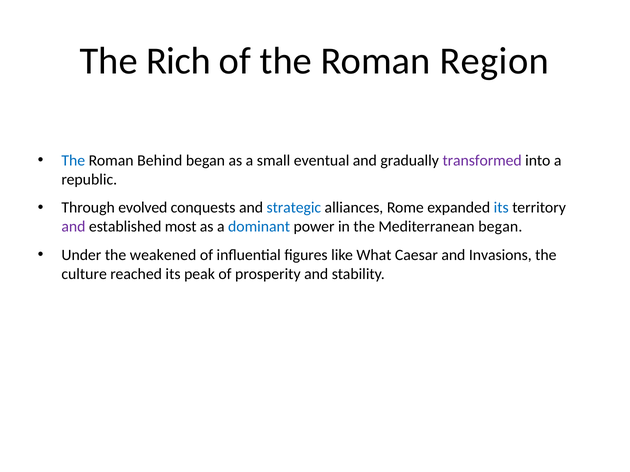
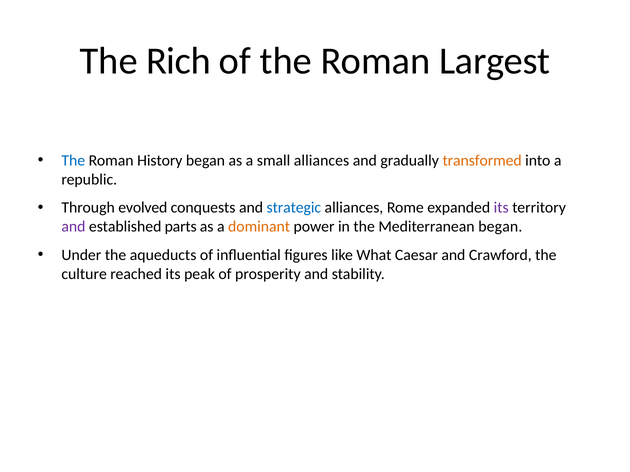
Region: Region -> Largest
Behind: Behind -> History
small eventual: eventual -> alliances
transformed colour: purple -> orange
its at (501, 208) colour: blue -> purple
most: most -> parts
dominant colour: blue -> orange
weakened: weakened -> aqueducts
Invasions: Invasions -> Crawford
